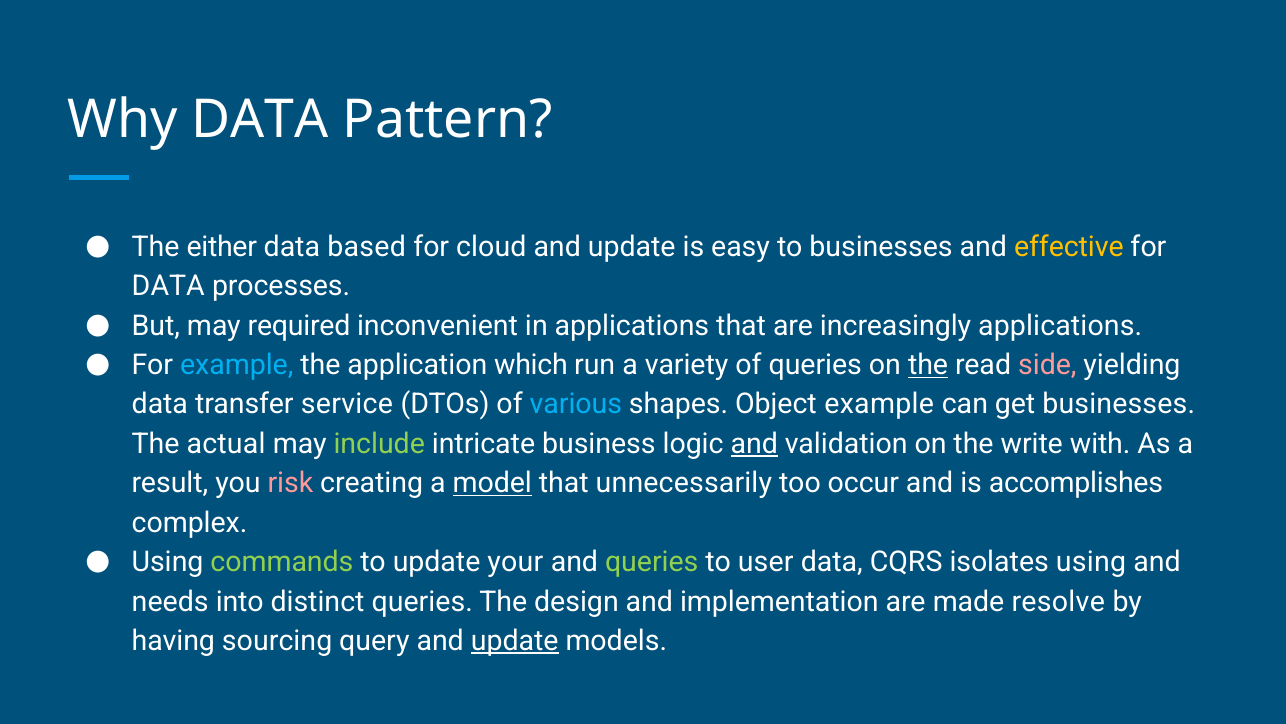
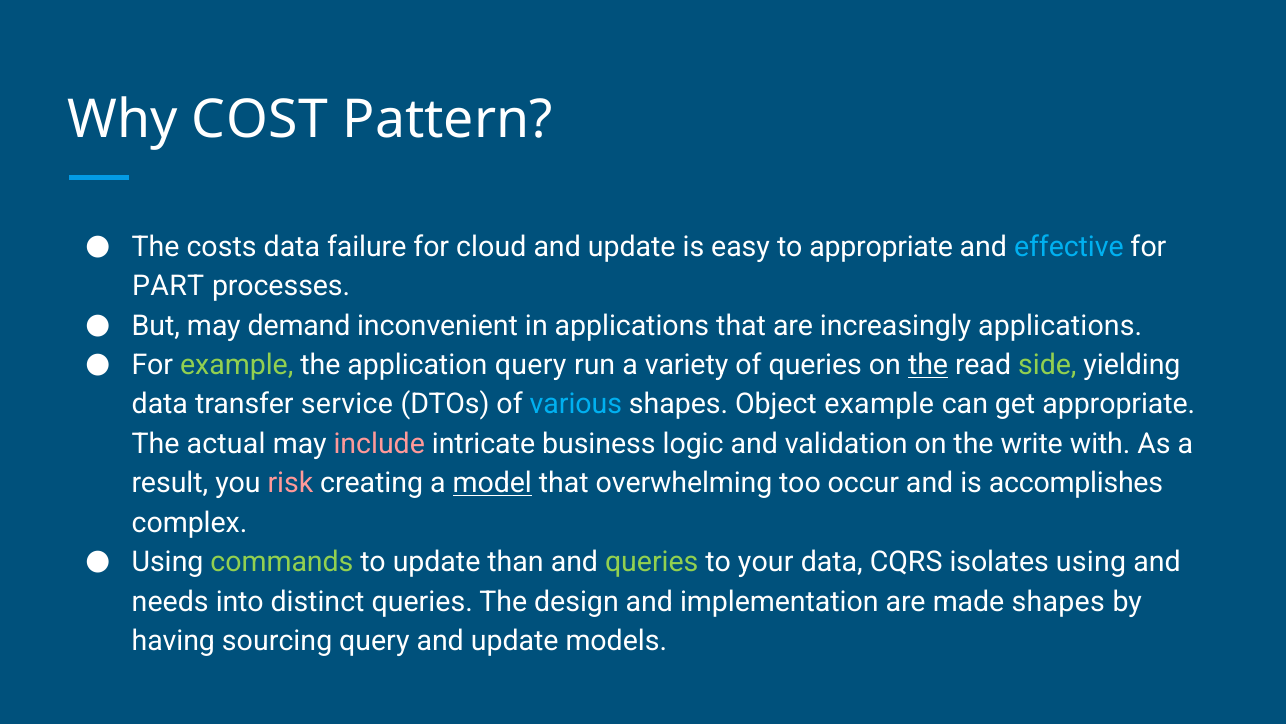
Why DATA: DATA -> COST
either: either -> costs
based: based -> failure
to businesses: businesses -> appropriate
effective colour: yellow -> light blue
DATA at (168, 286): DATA -> PART
required: required -> demand
example at (237, 365) colour: light blue -> light green
application which: which -> query
side colour: pink -> light green
get businesses: businesses -> appropriate
include colour: light green -> pink
and at (754, 444) underline: present -> none
unnecessarily: unnecessarily -> overwhelming
your: your -> than
user: user -> your
made resolve: resolve -> shapes
update at (515, 641) underline: present -> none
